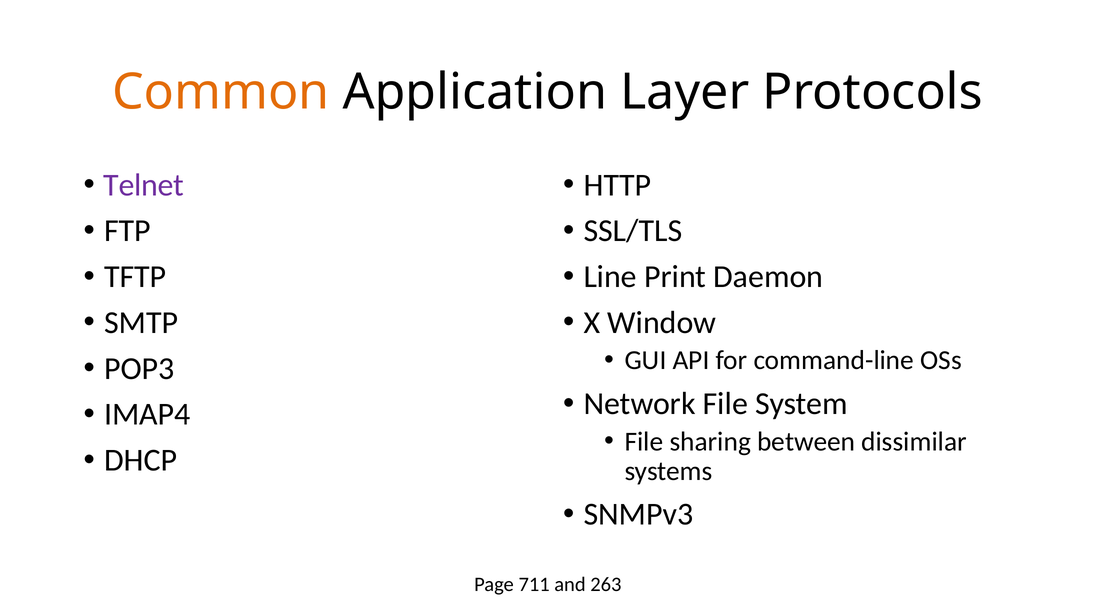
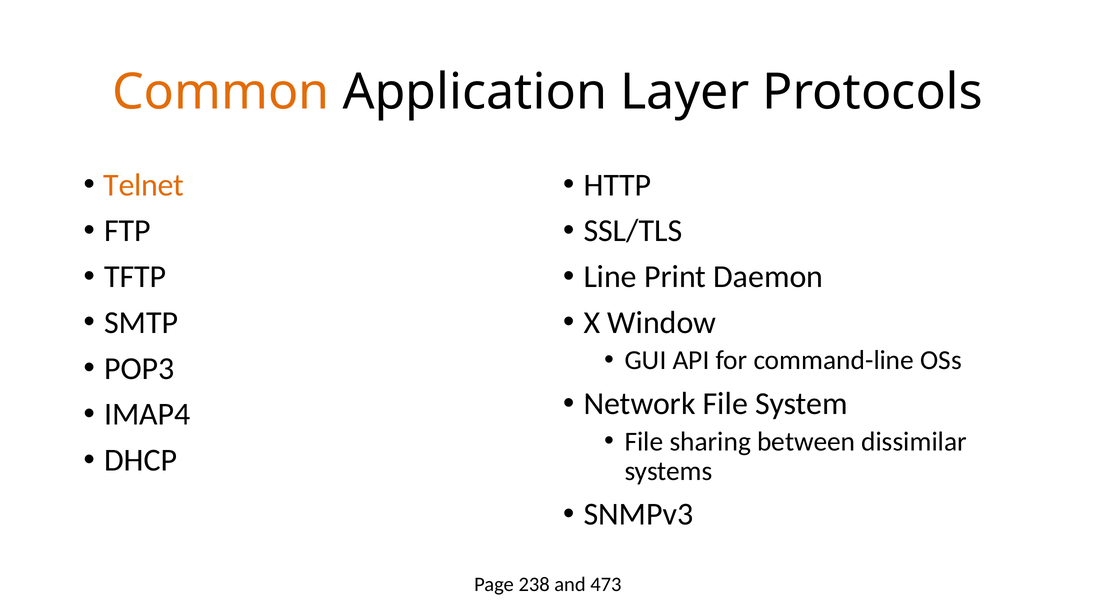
Telnet colour: purple -> orange
711: 711 -> 238
263: 263 -> 473
